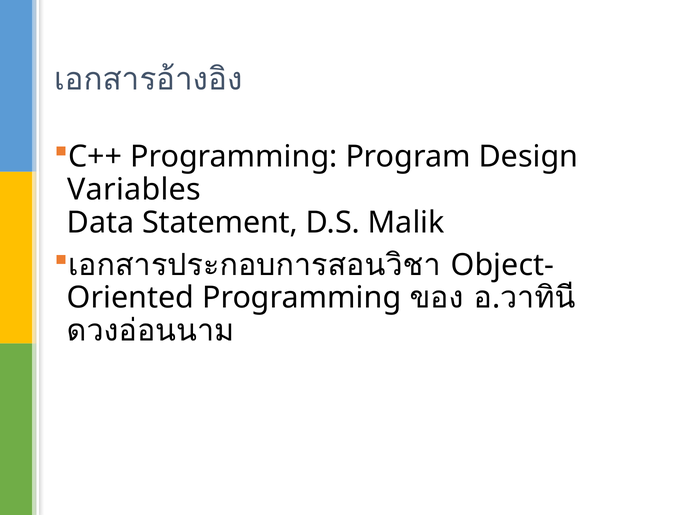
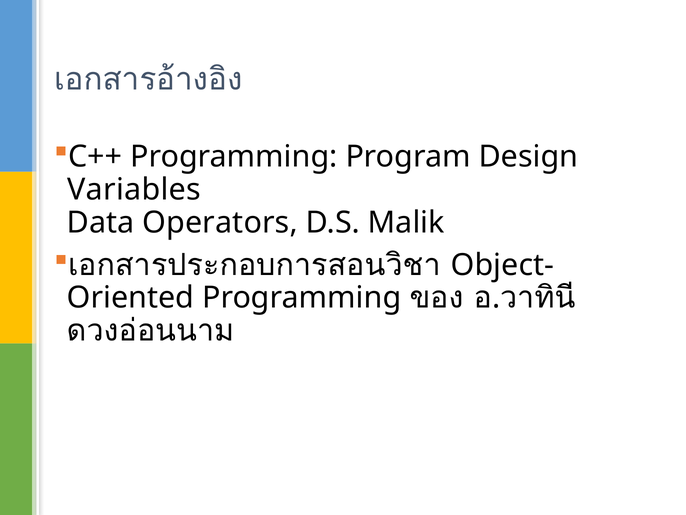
Statement: Statement -> Operators
